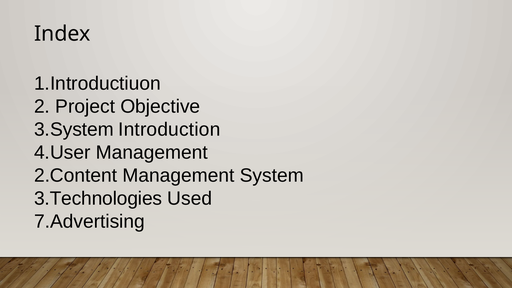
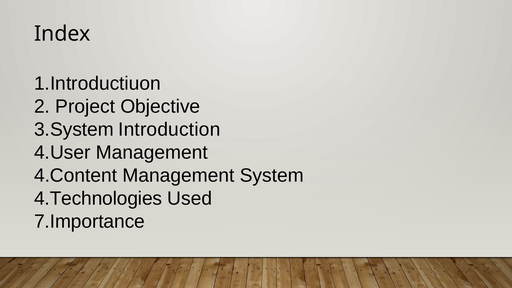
2.Content: 2.Content -> 4.Content
3.Technologies: 3.Technologies -> 4.Technologies
7.Advertising: 7.Advertising -> 7.Importance
